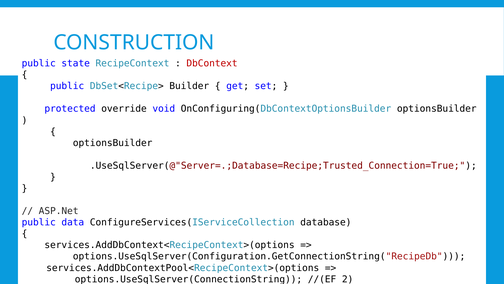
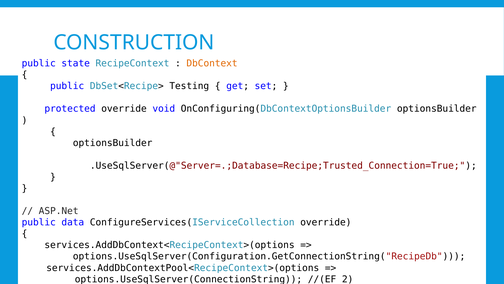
DbContext colour: red -> orange
Builder: Builder -> Testing
ConfigureServices(IServiceCollection database: database -> override
